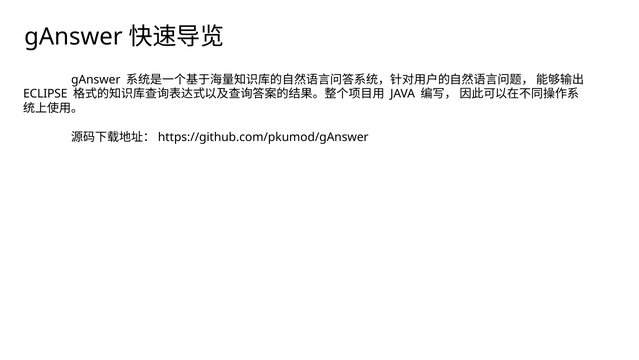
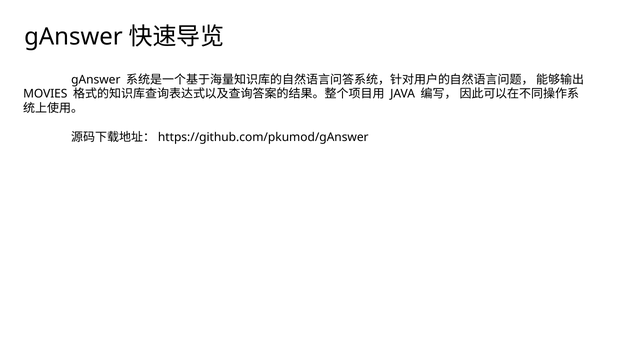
ECLIPSE: ECLIPSE -> MOVIES
